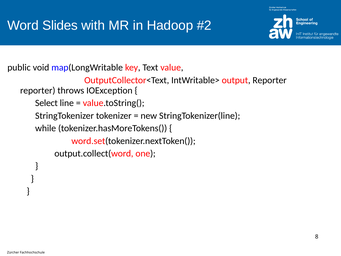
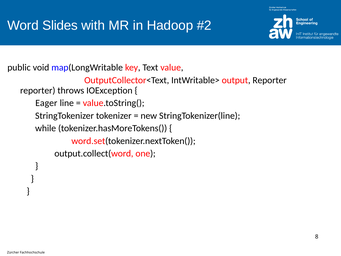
Select: Select -> Eager
